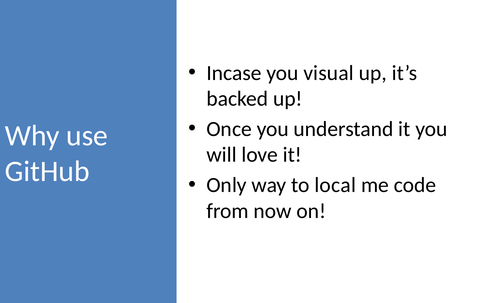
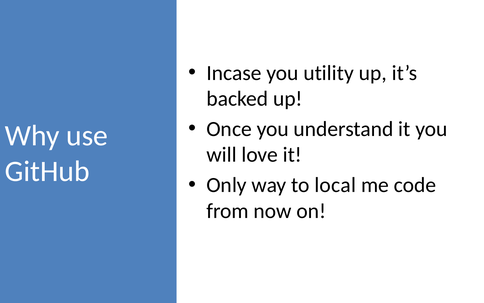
visual: visual -> utility
